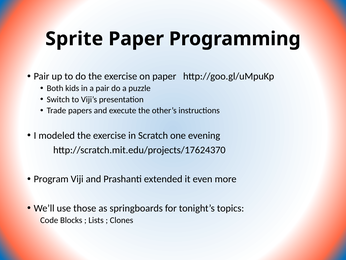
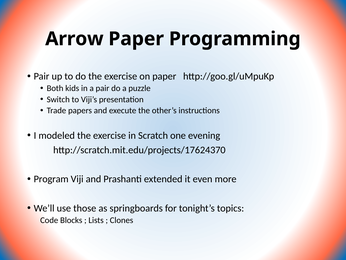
Sprite: Sprite -> Arrow
